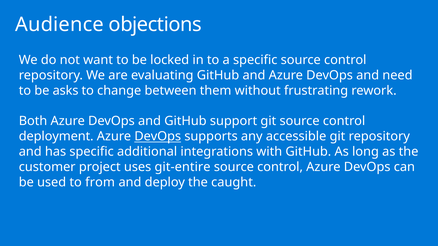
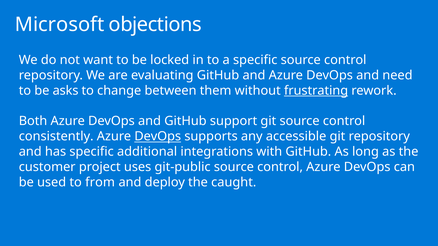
Audience: Audience -> Microsoft
frustrating underline: none -> present
deployment: deployment -> consistently
git-entire: git-entire -> git-public
